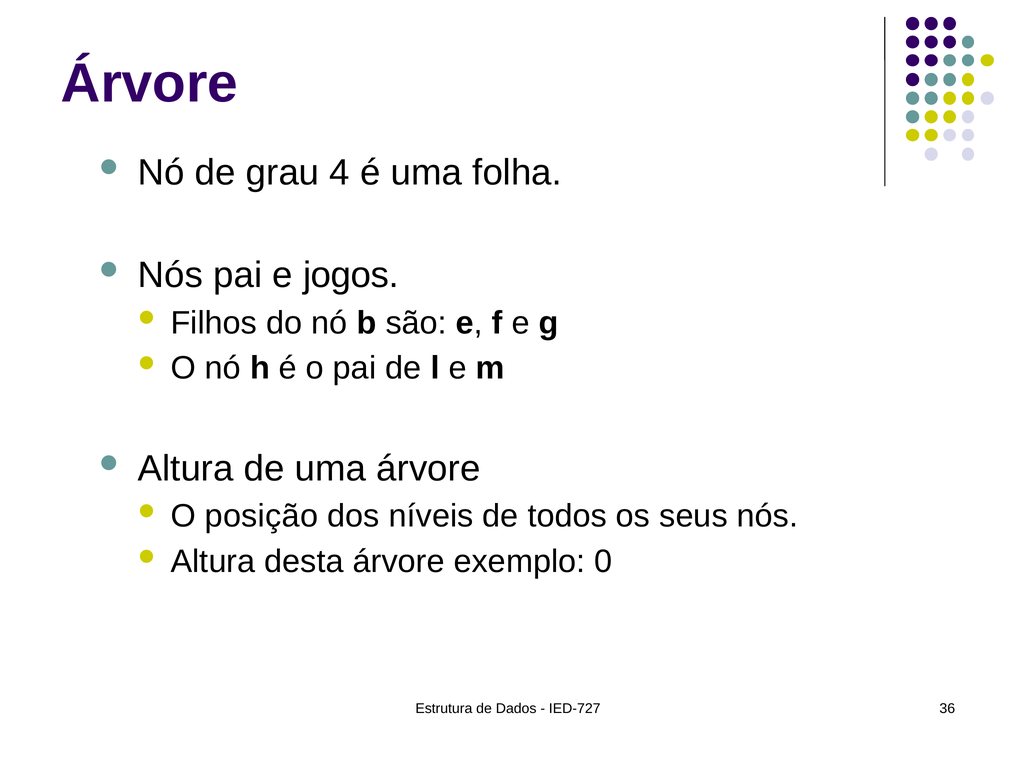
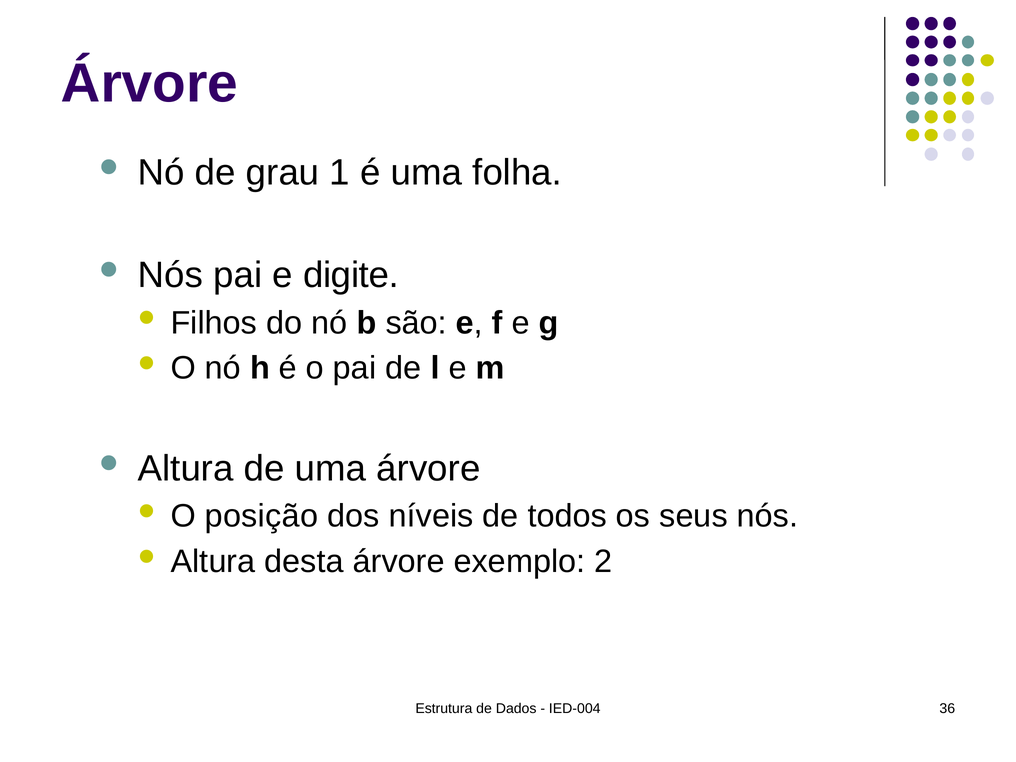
4: 4 -> 1
jogos: jogos -> digite
0: 0 -> 2
IED-727: IED-727 -> IED-004
